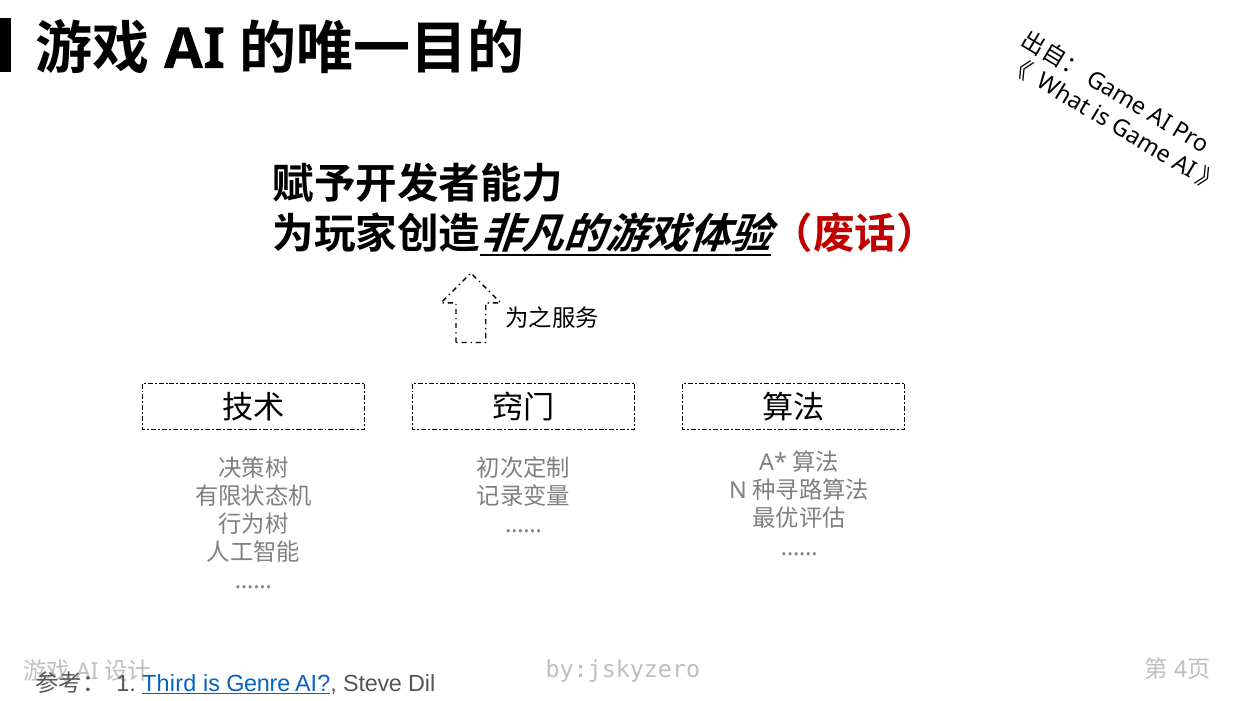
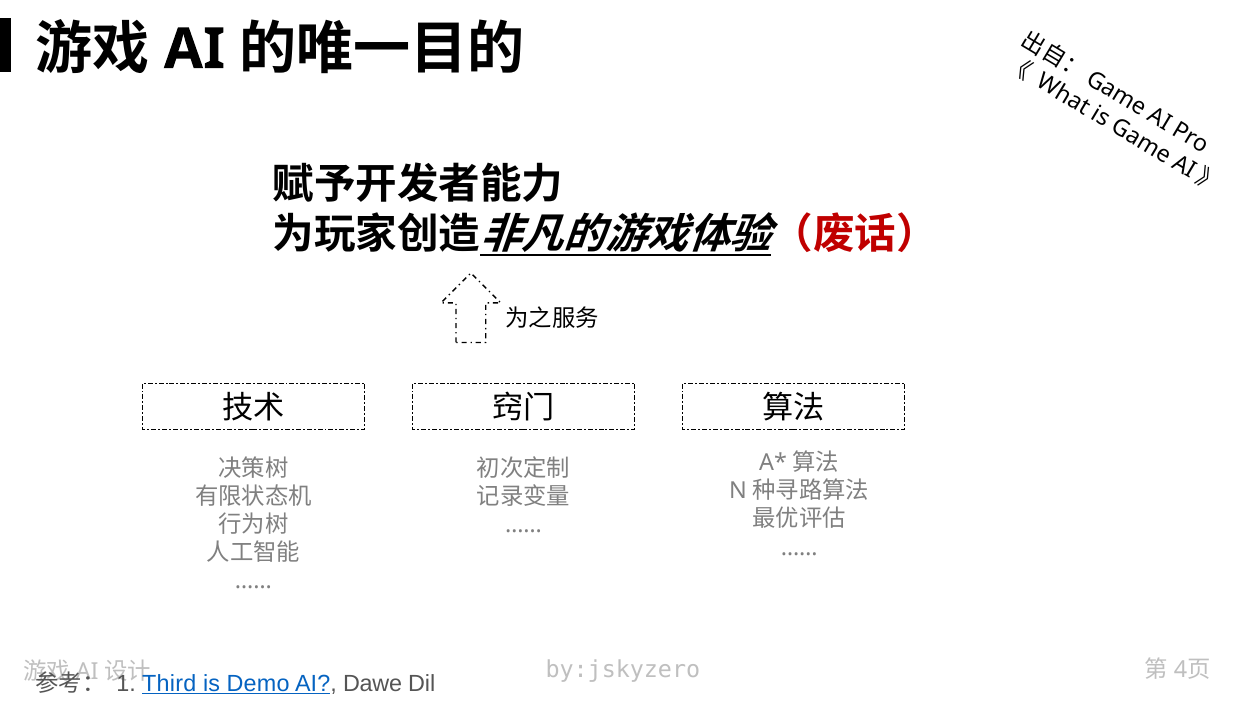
Genre: Genre -> Demo
Steve: Steve -> Dawe
